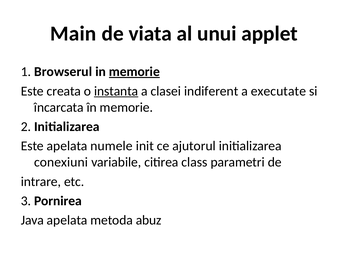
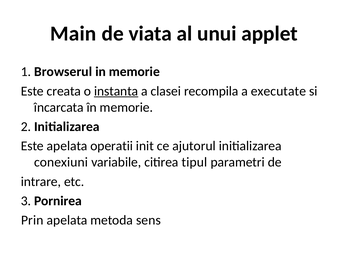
memorie at (134, 72) underline: present -> none
indiferent: indiferent -> recompila
numele: numele -> operatii
class: class -> tipul
Java: Java -> Prin
abuz: abuz -> sens
